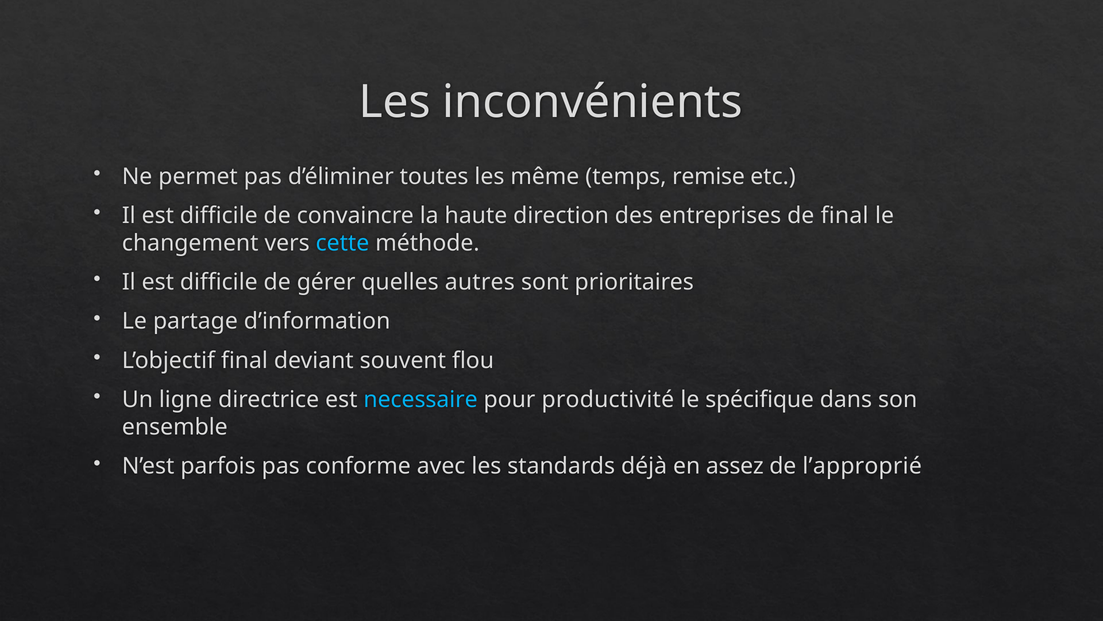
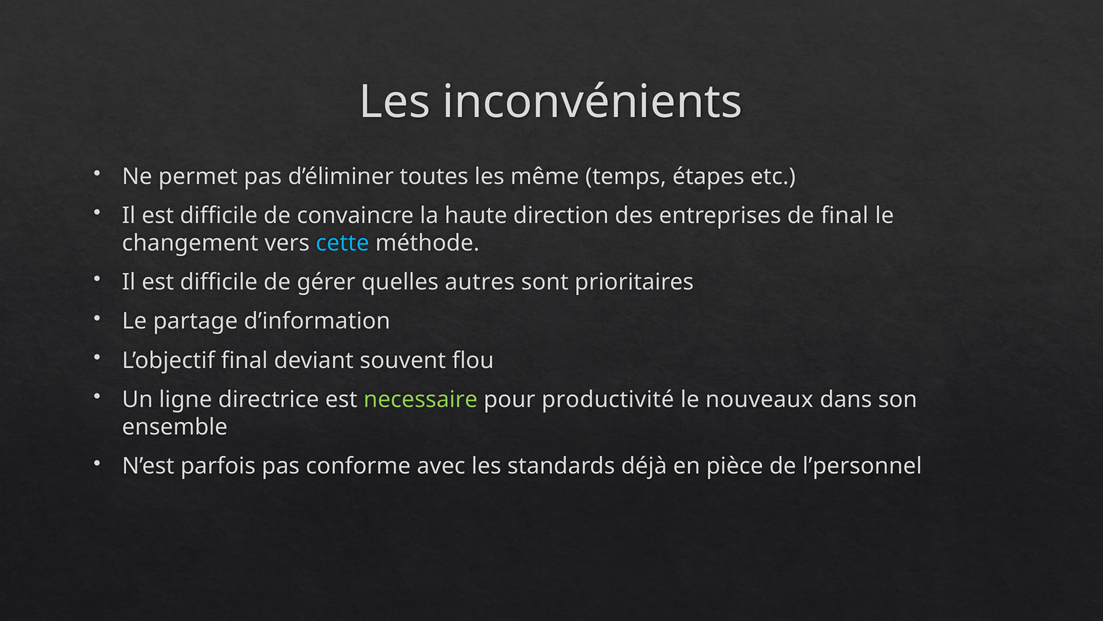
remise: remise -> étapes
necessaire colour: light blue -> light green
spécifique: spécifique -> nouveaux
assez: assez -> pièce
l’approprié: l’approprié -> l’personnel
